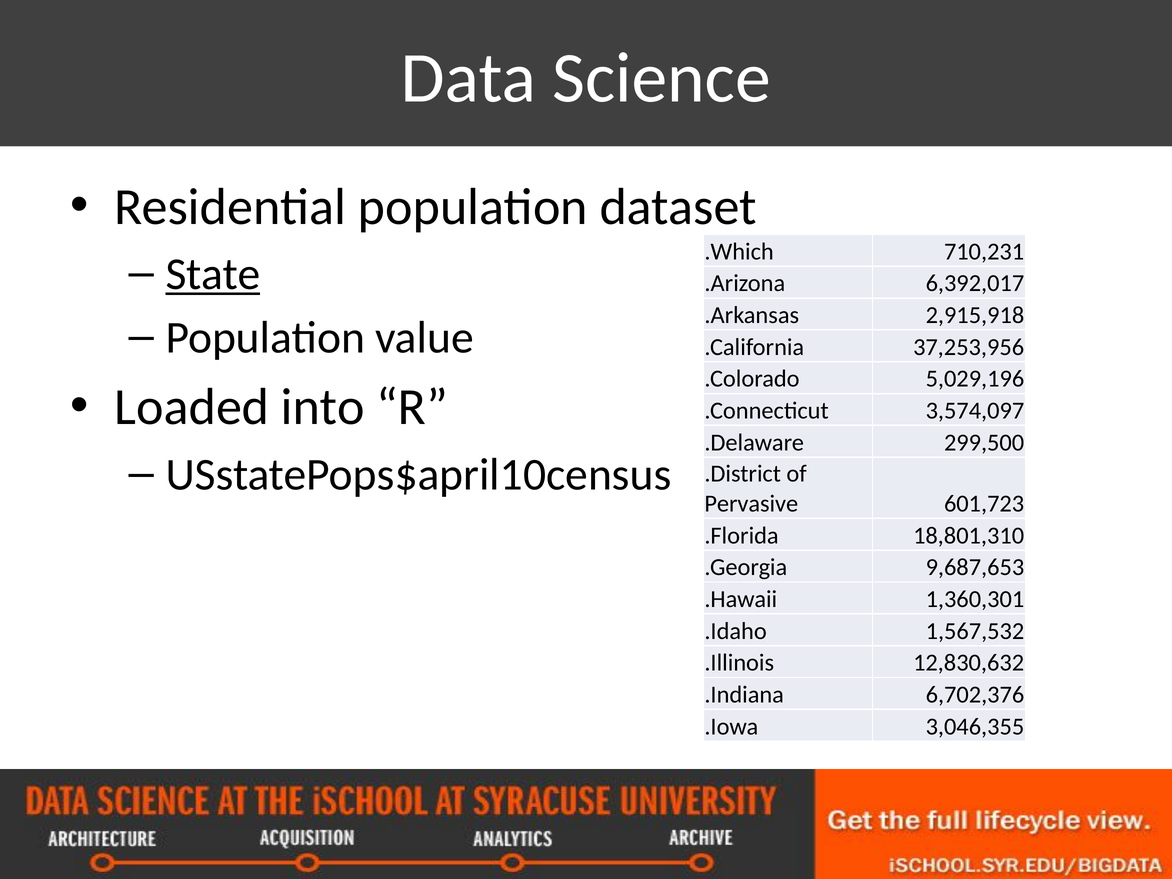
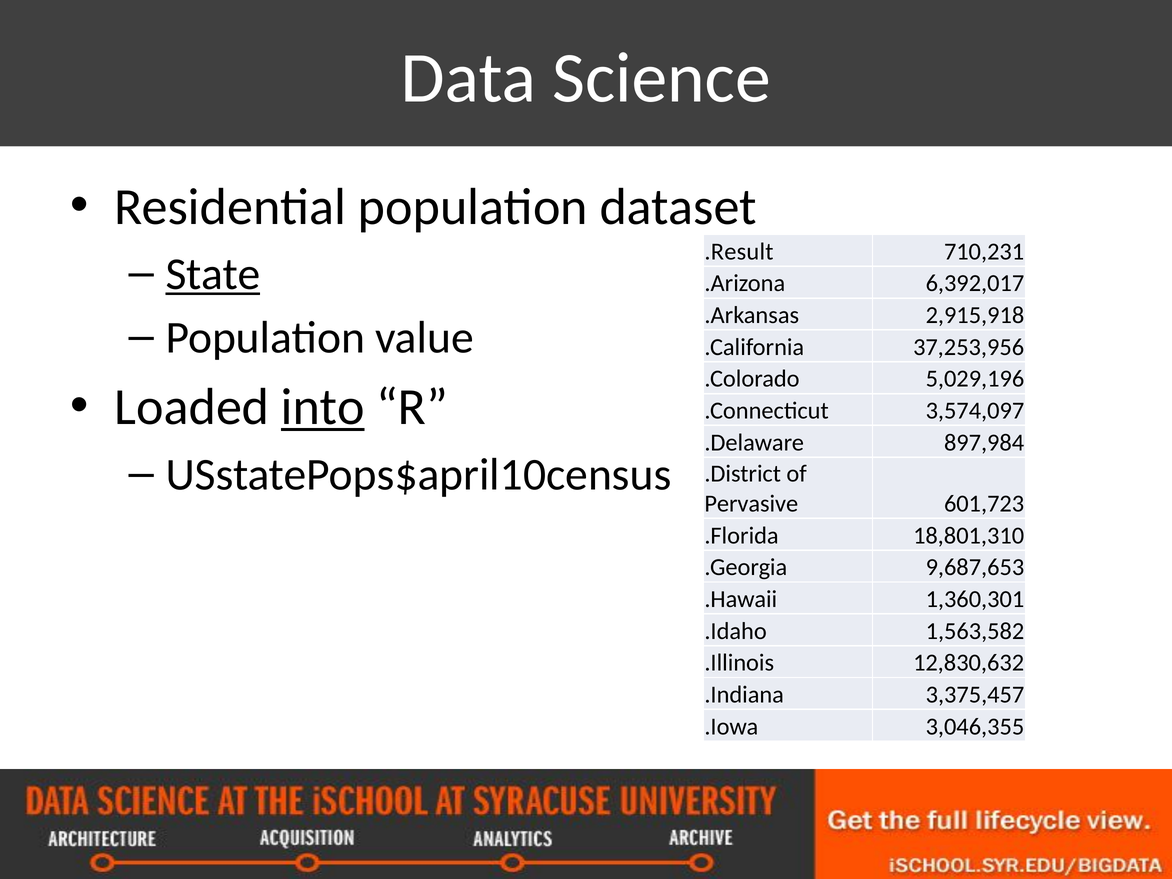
.Which: .Which -> .Result
into underline: none -> present
299,500: 299,500 -> 897,984
1,567,532: 1,567,532 -> 1,563,582
6,702,376: 6,702,376 -> 3,375,457
